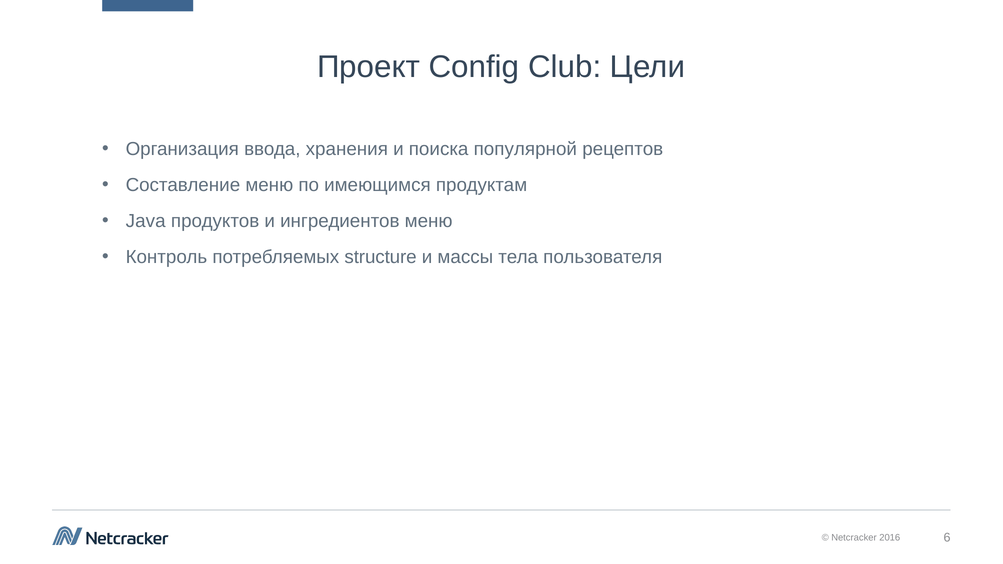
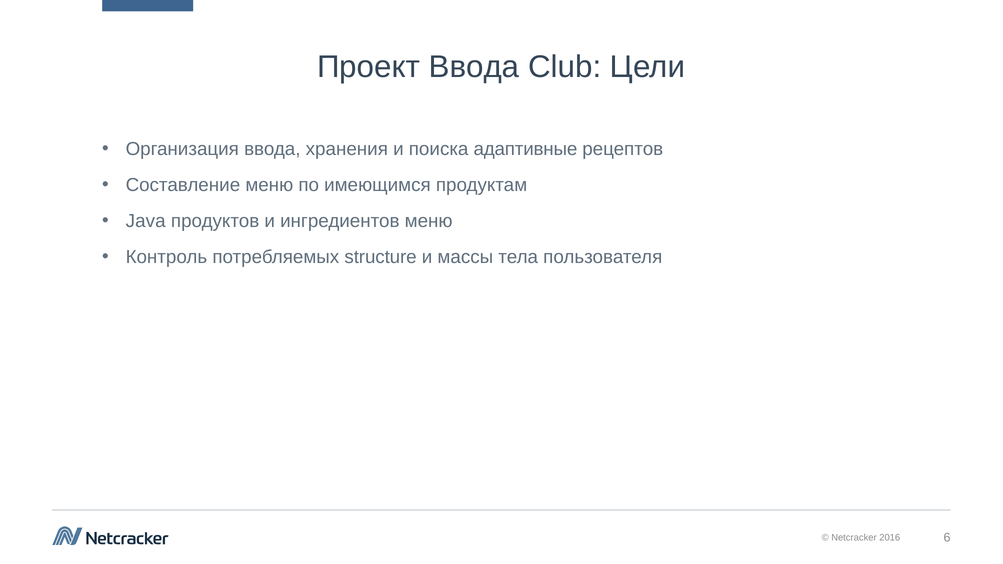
Проект Config: Config -> Ввода
популярной: популярной -> адаптивные
